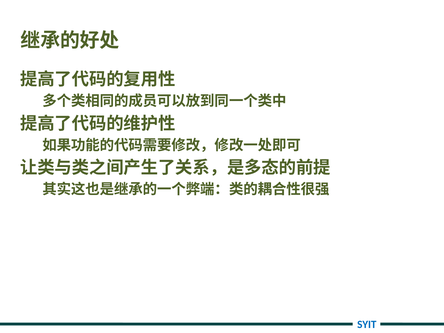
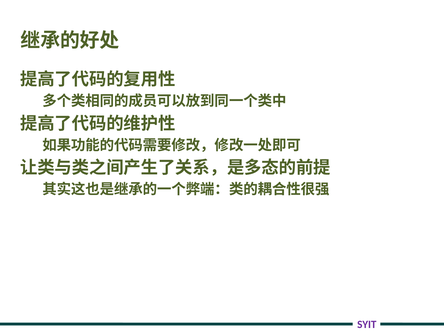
SYIT colour: blue -> purple
